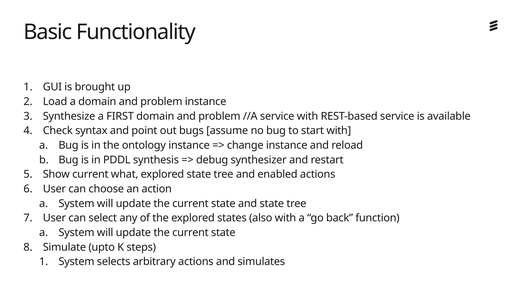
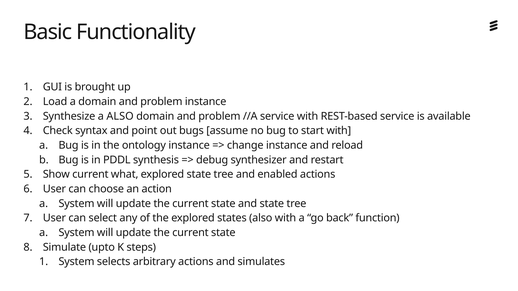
a FIRST: FIRST -> ALSO
